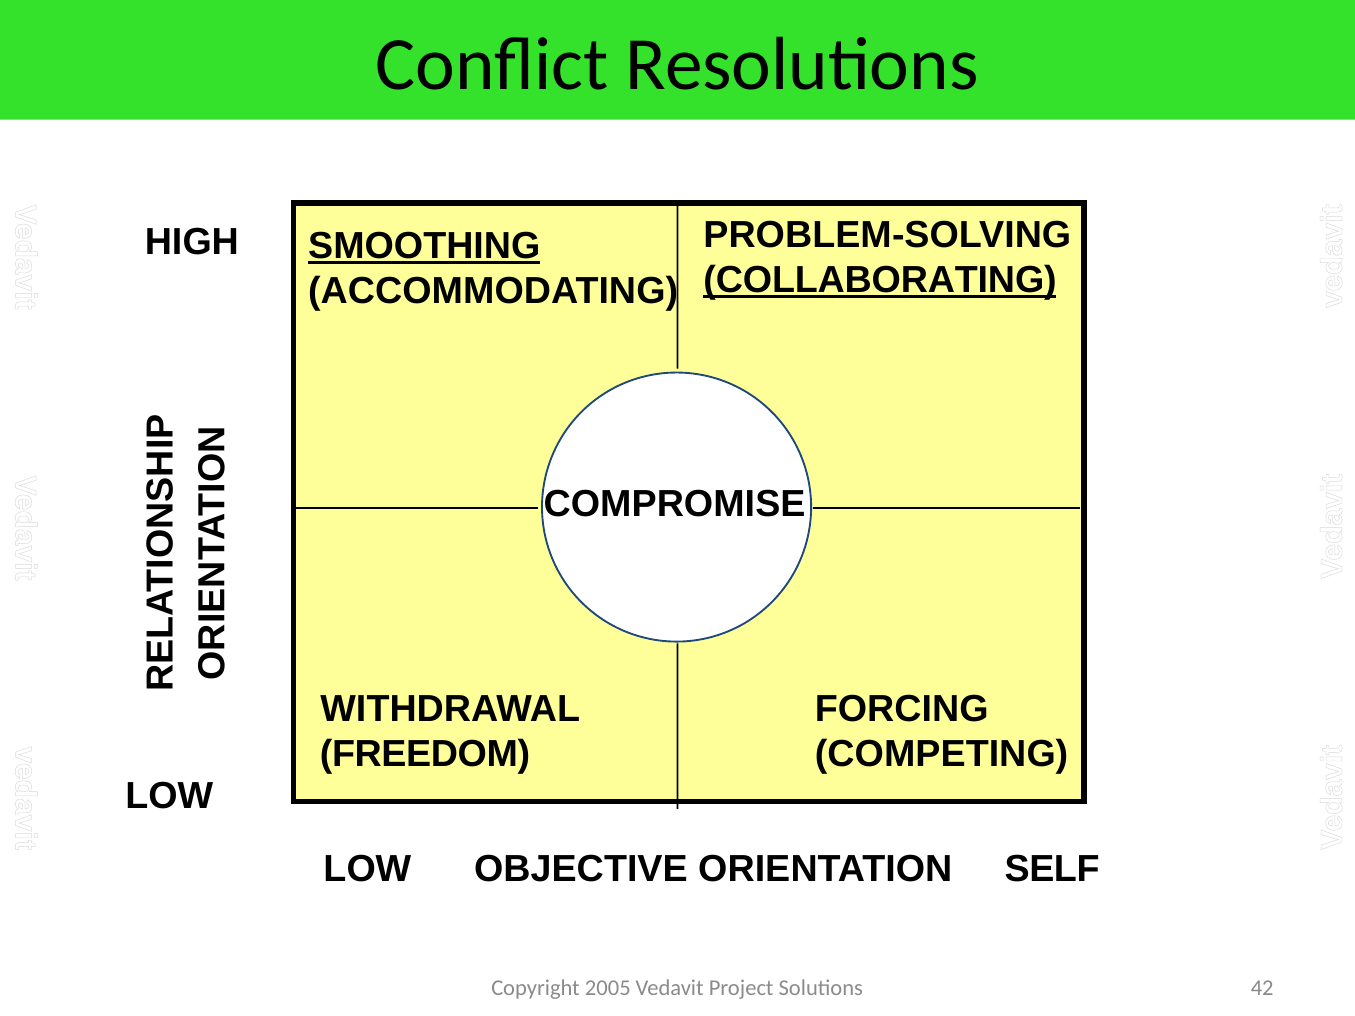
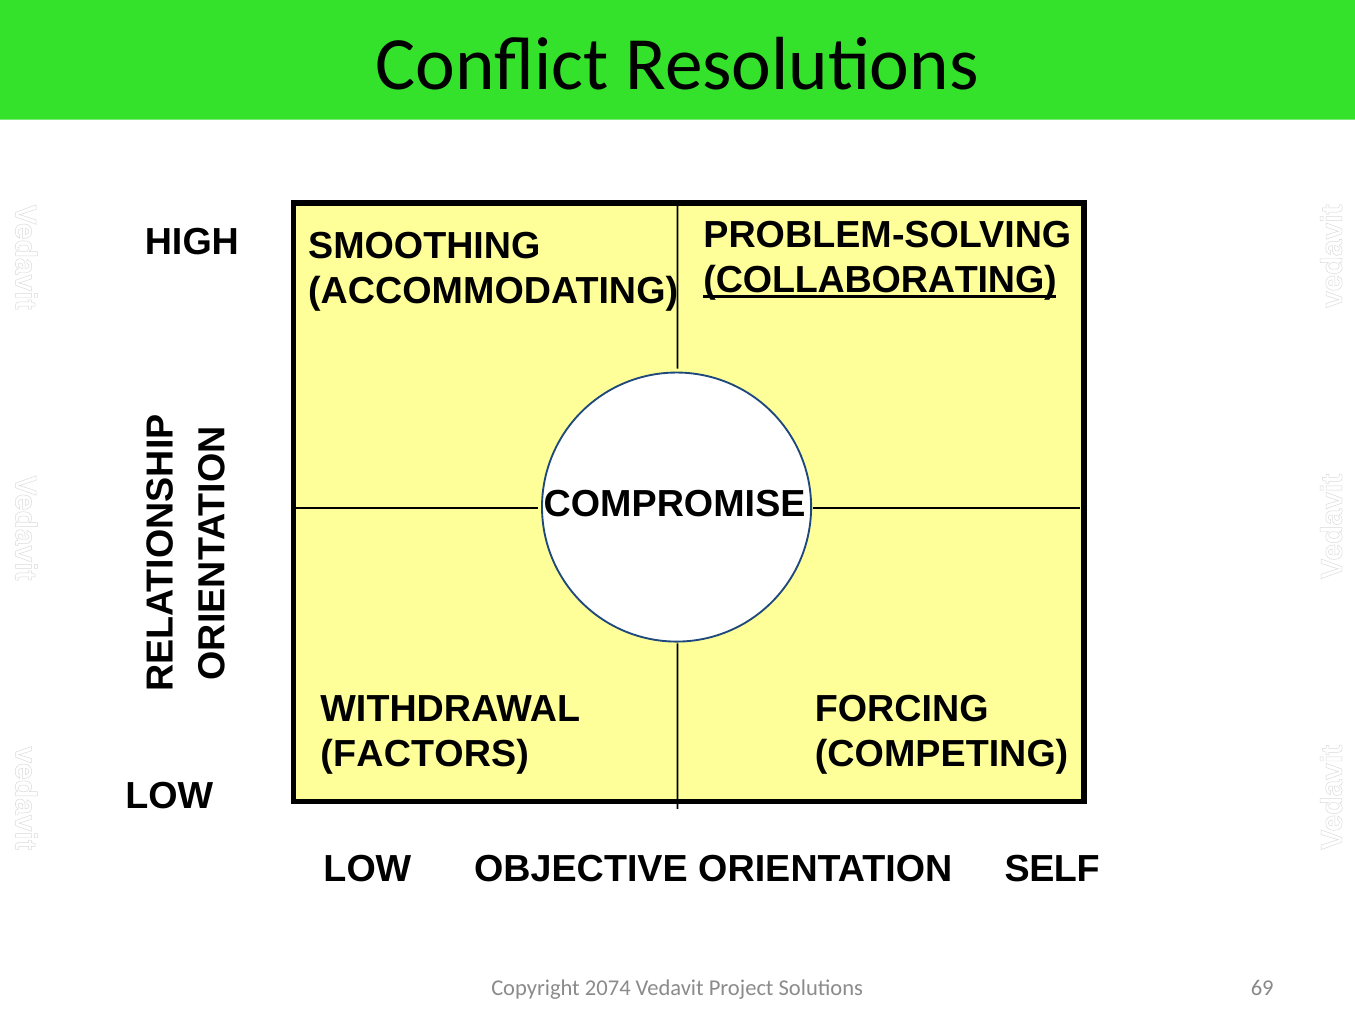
SMOOTHING underline: present -> none
FREEDOM: FREEDOM -> FACTORS
2005: 2005 -> 2074
42: 42 -> 69
